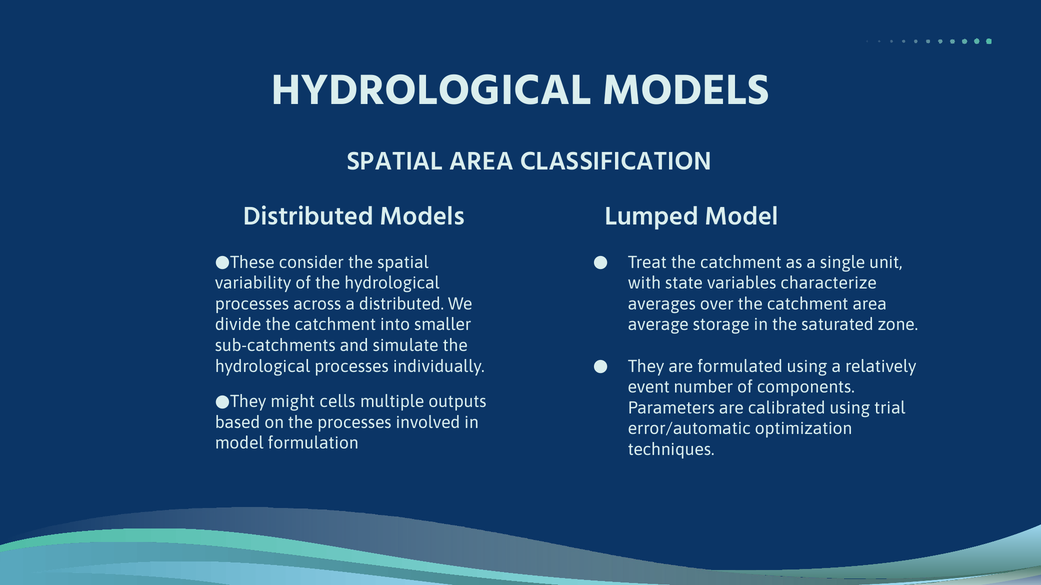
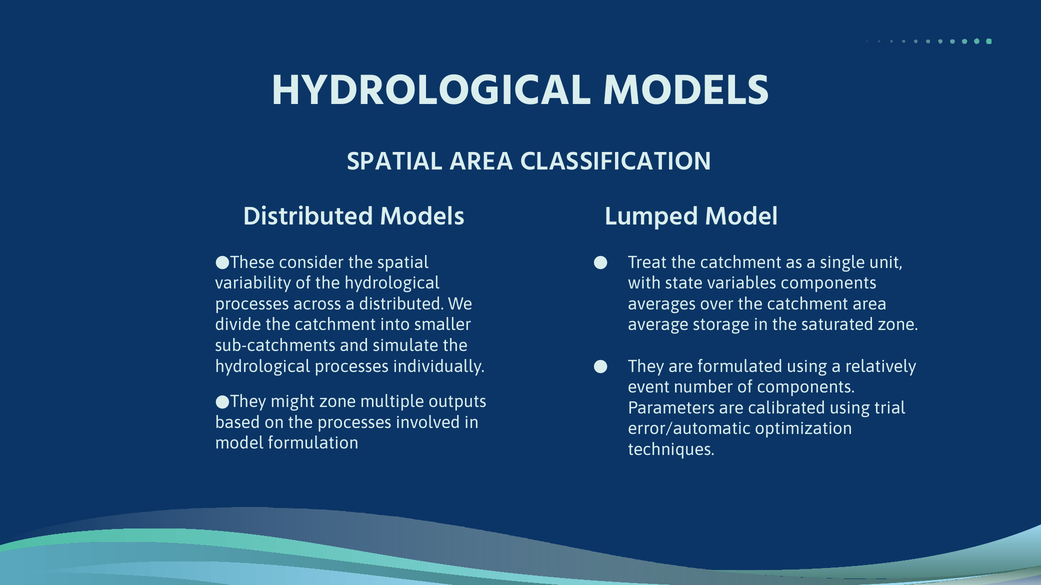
variables characterize: characterize -> components
might cells: cells -> zone
